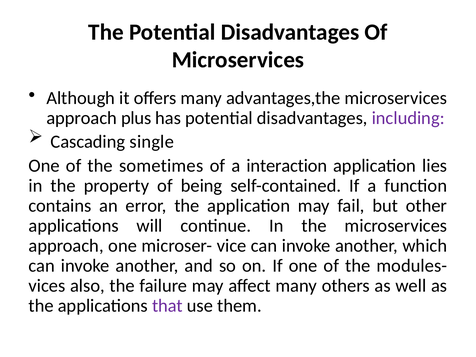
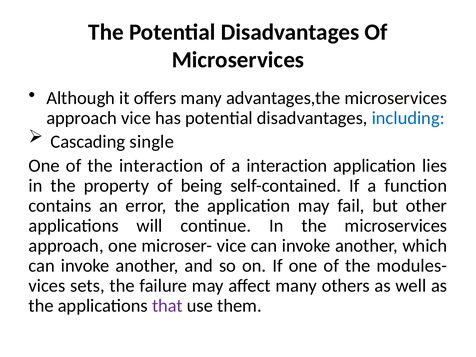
approach plus: plus -> vice
including colour: purple -> blue
the sometimes: sometimes -> interaction
also: also -> sets
